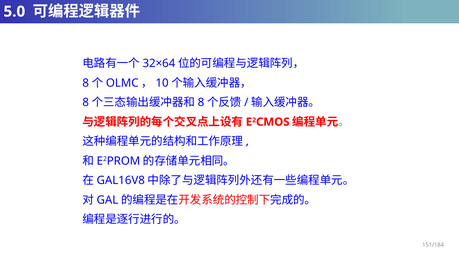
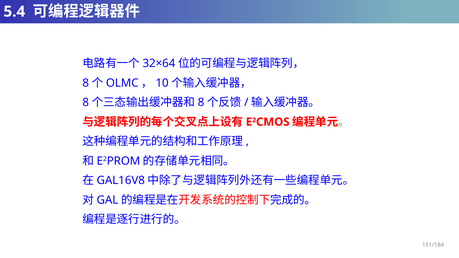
5.0: 5.0 -> 5.4
